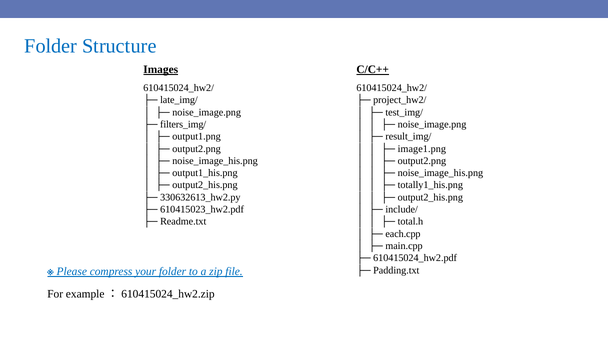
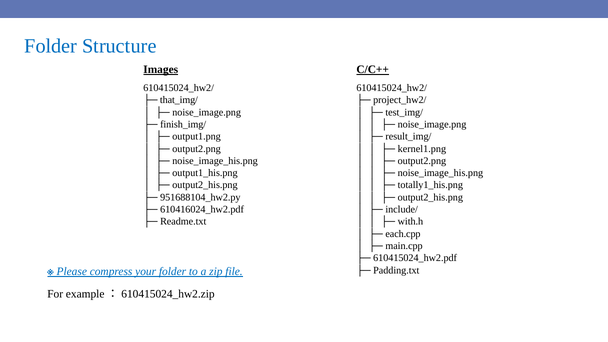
late_img/: late_img/ -> that_img/
filters_img/: filters_img/ -> finish_img/
image1.png: image1.png -> kernel1.png
330632613_hw2.py: 330632613_hw2.py -> 951688104_hw2.py
610415023_hw2.pdf: 610415023_hw2.pdf -> 610416024_hw2.pdf
total.h: total.h -> with.h
